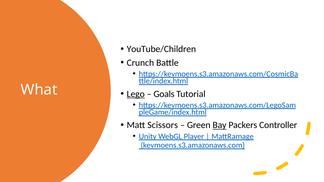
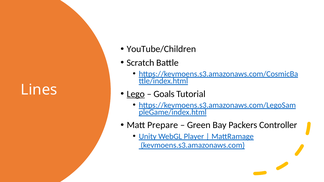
Crunch: Crunch -> Scratch
What: What -> Lines
Scissors: Scissors -> Prepare
Bay underline: present -> none
